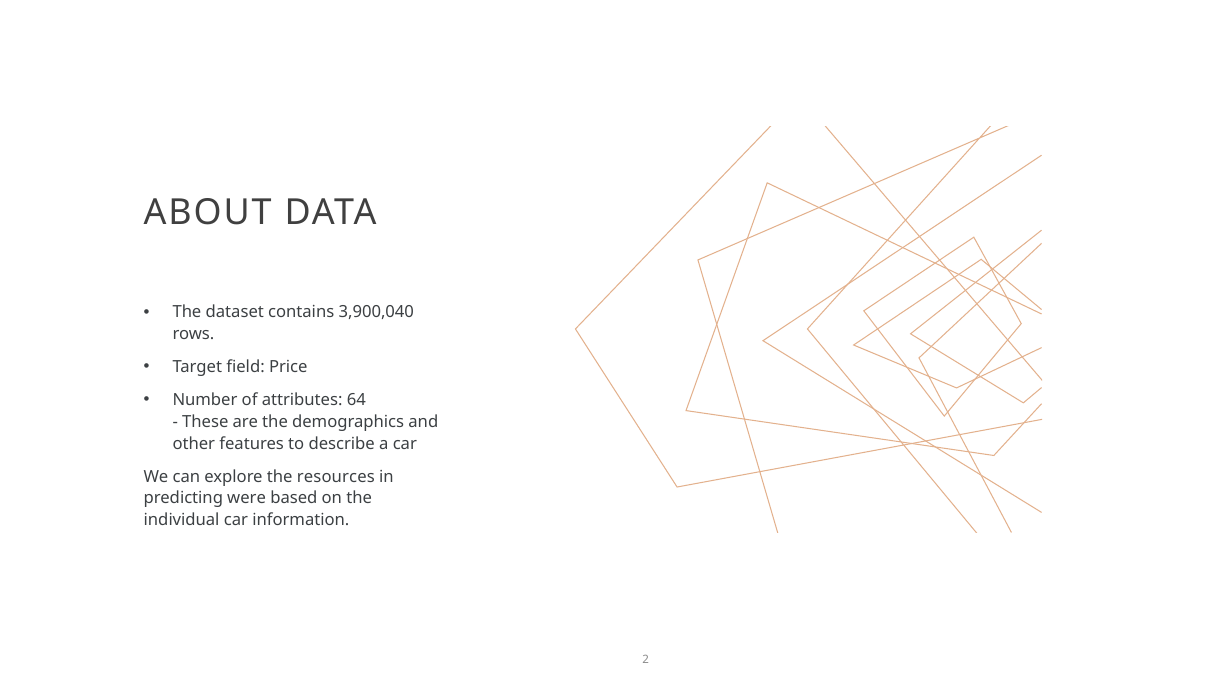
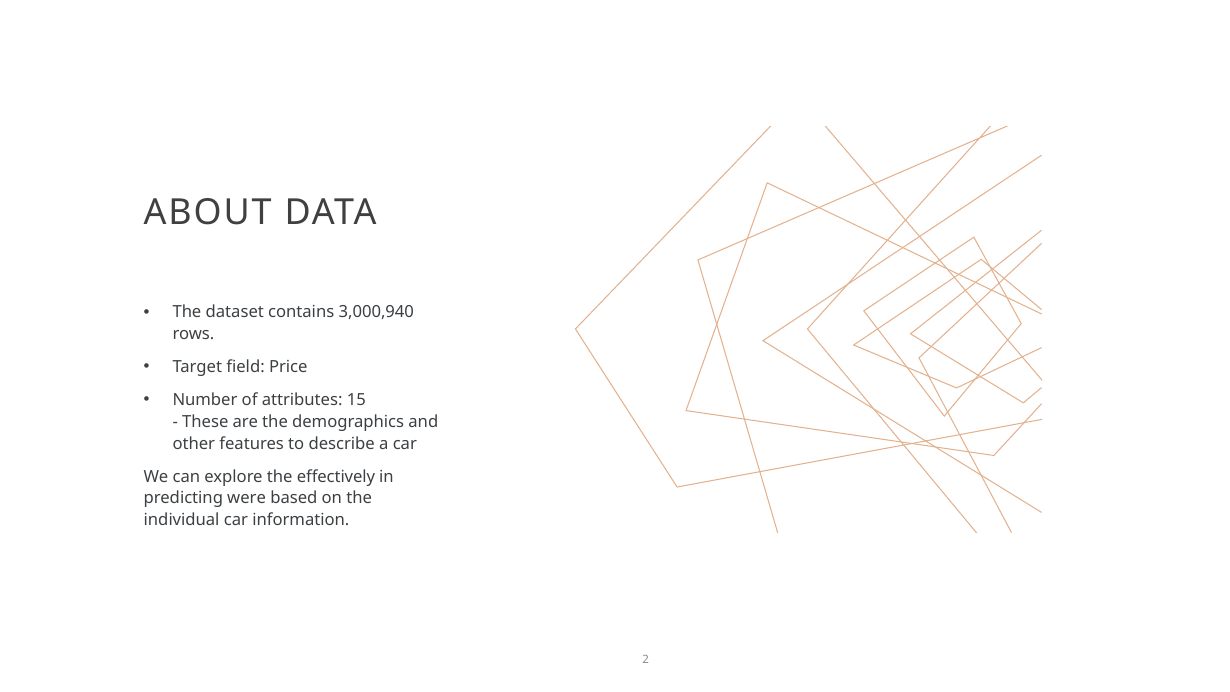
3,900,040: 3,900,040 -> 3,000,940
64: 64 -> 15
resources: resources -> effectively
